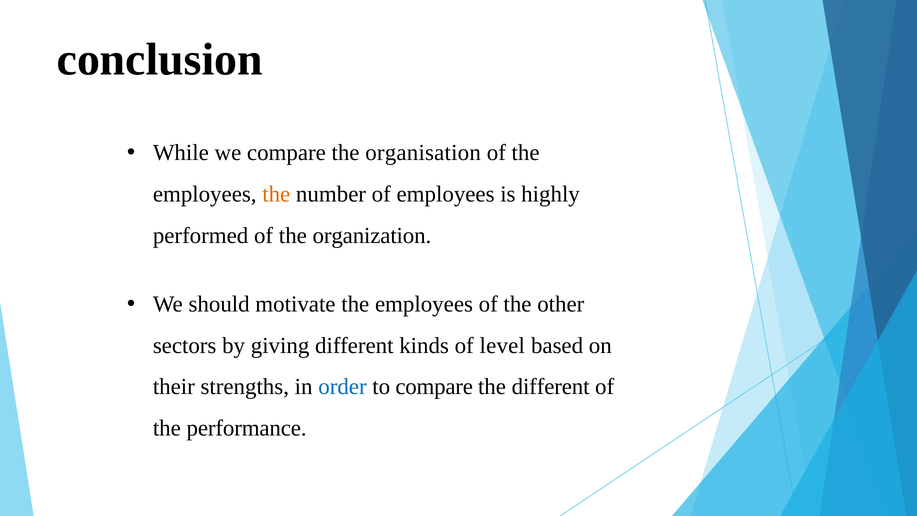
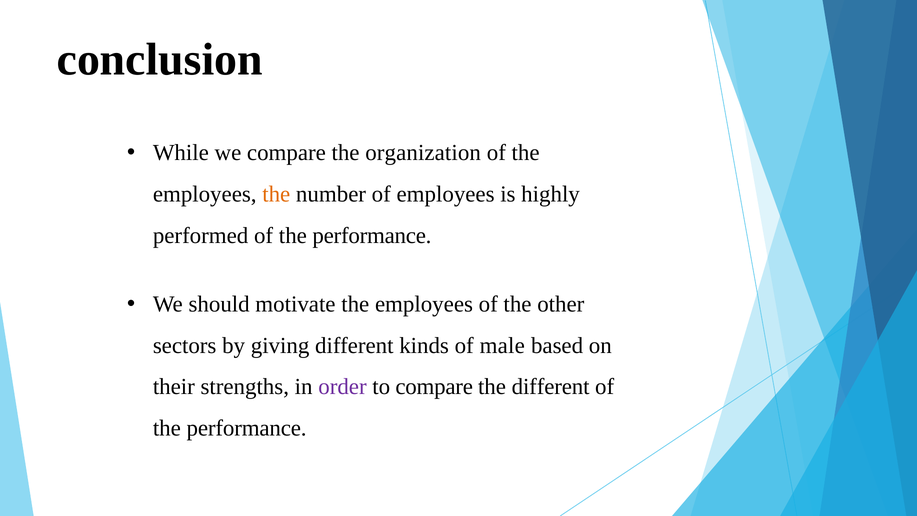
organisation: organisation -> organization
performed of the organization: organization -> performance
level: level -> male
order colour: blue -> purple
